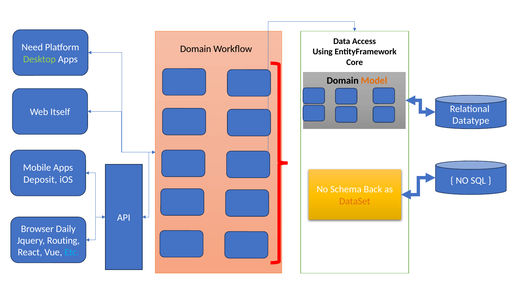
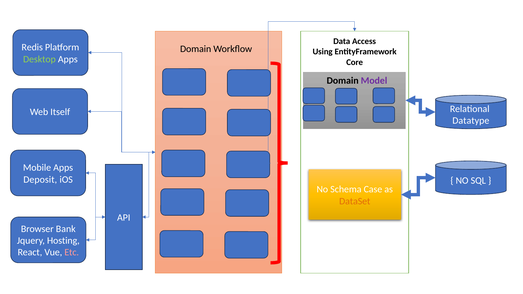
Need: Need -> Redis
Model colour: orange -> purple
Back: Back -> Case
Daily: Daily -> Bank
Routing: Routing -> Hosting
Etc colour: light blue -> pink
